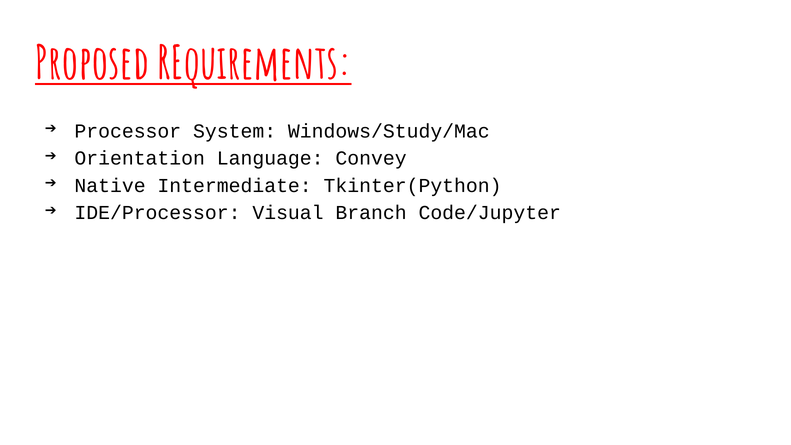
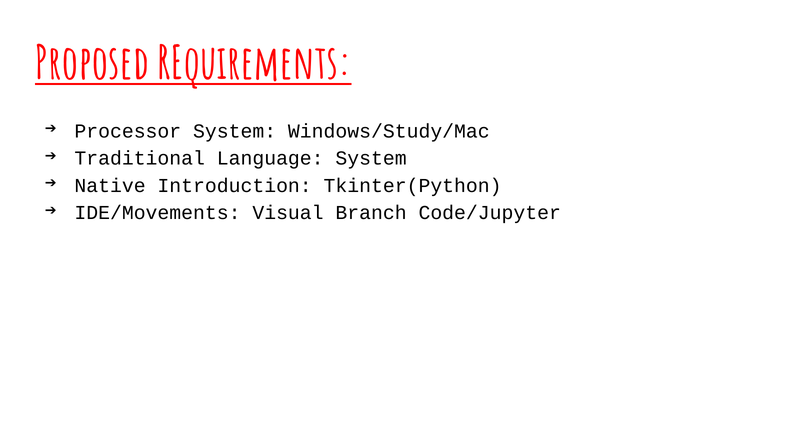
Orientation: Orientation -> Traditional
Language Convey: Convey -> System
Intermediate: Intermediate -> Introduction
IDE/Processor: IDE/Processor -> IDE/Movements
